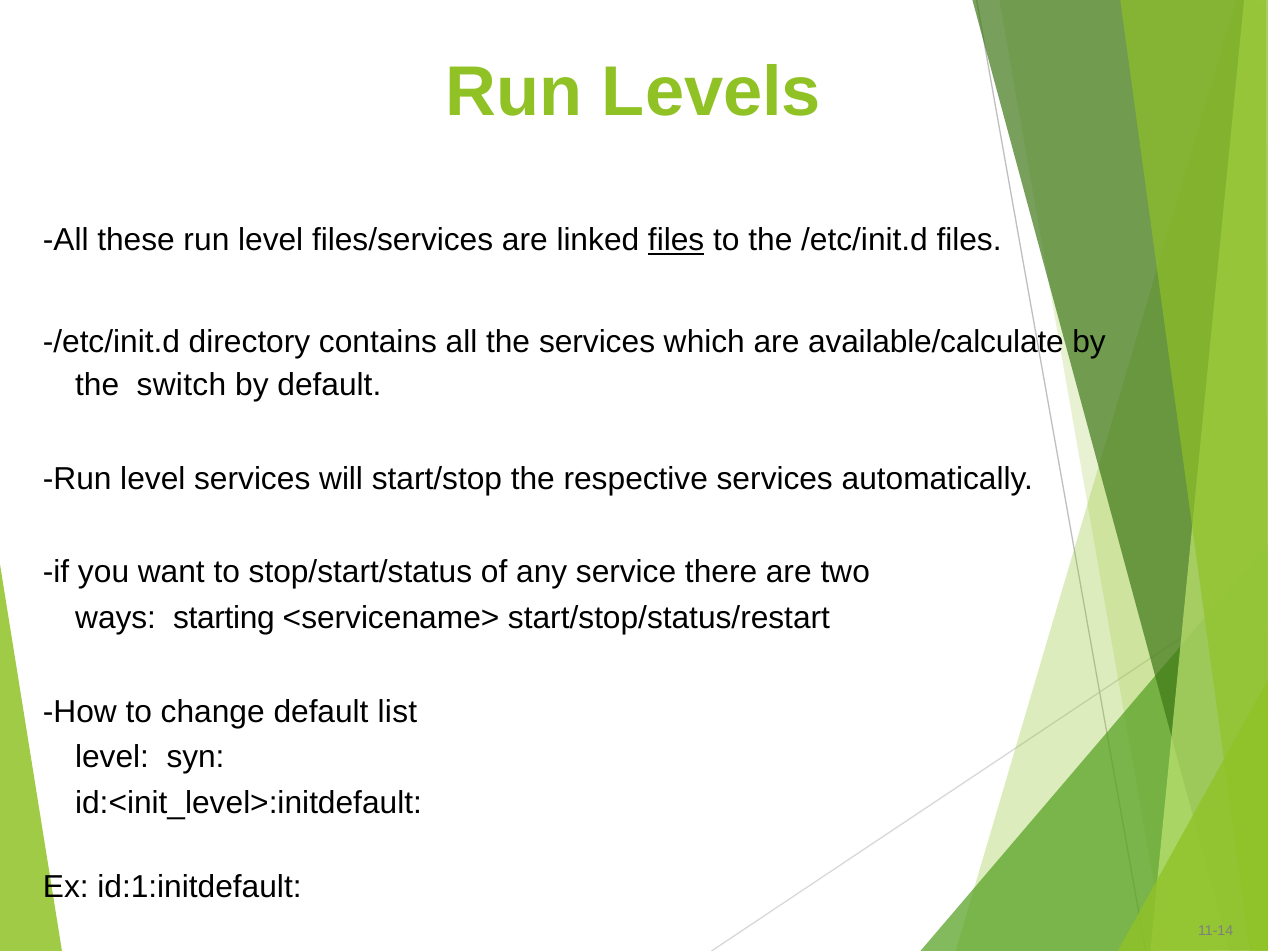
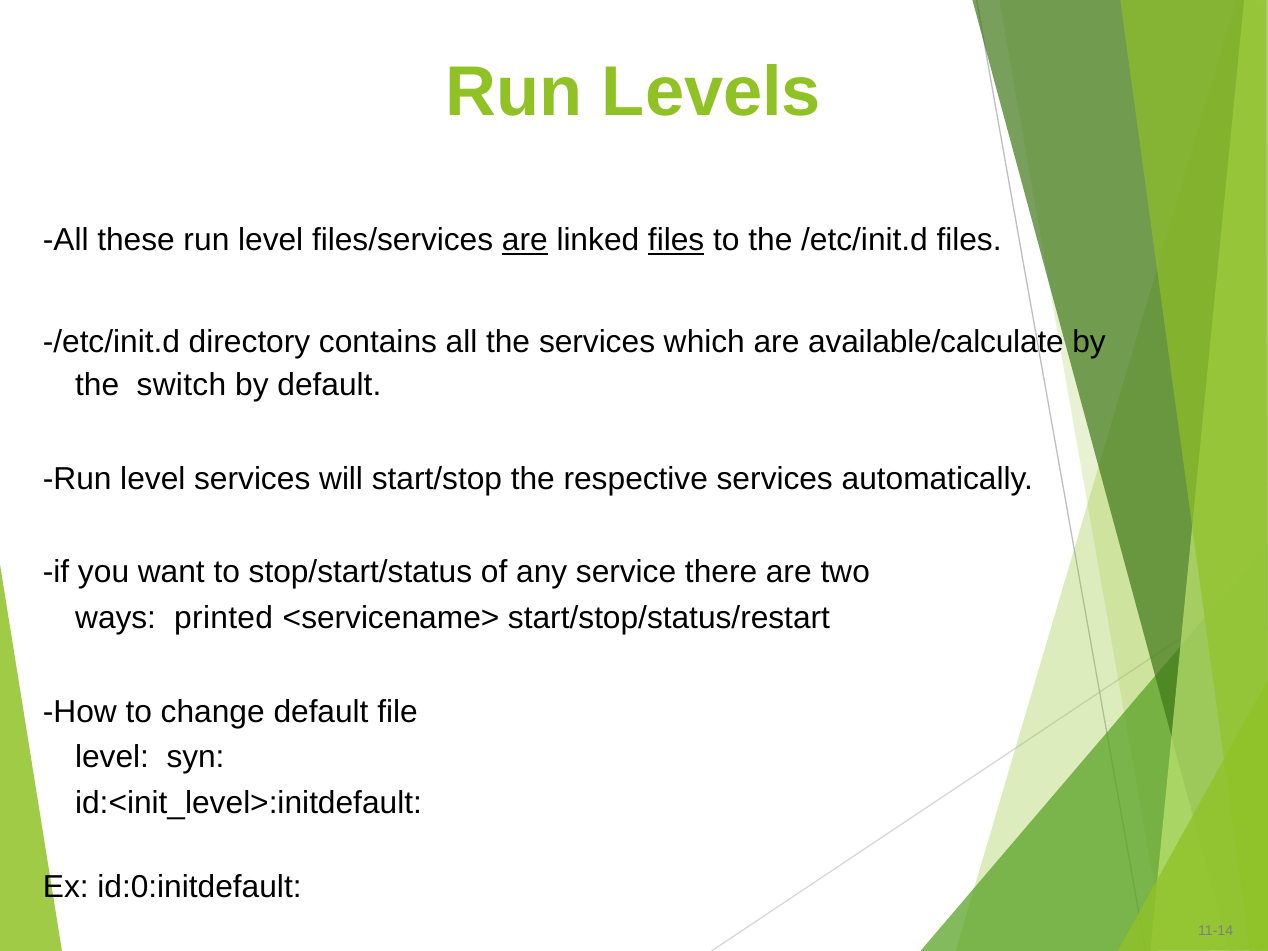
are at (525, 240) underline: none -> present
starting: starting -> printed
list: list -> file
id:1:initdefault: id:1:initdefault -> id:0:initdefault
